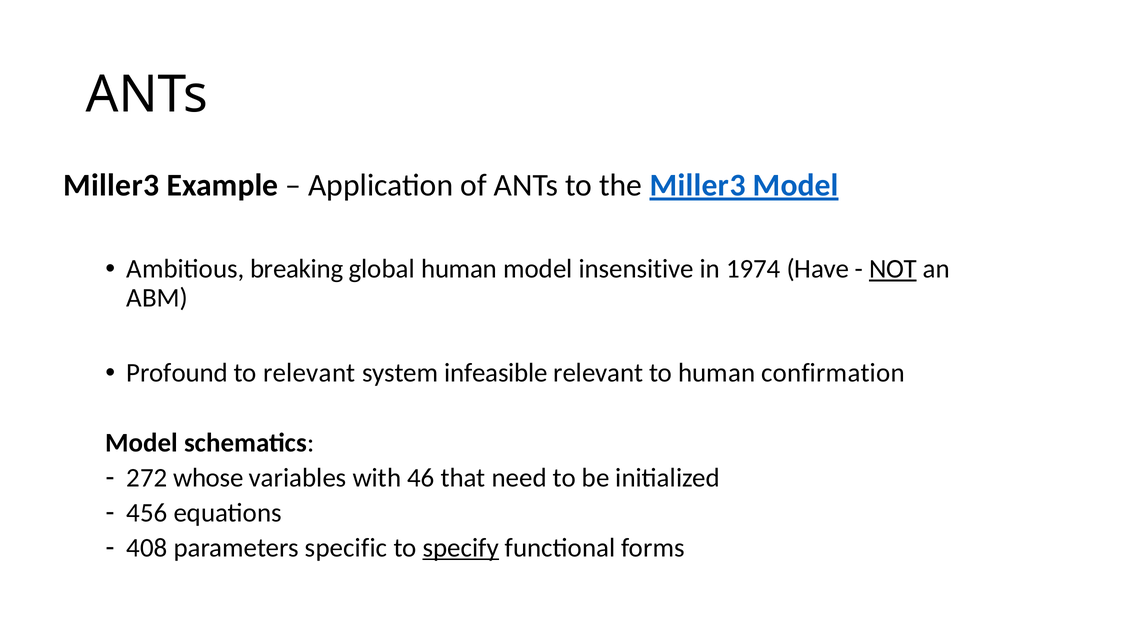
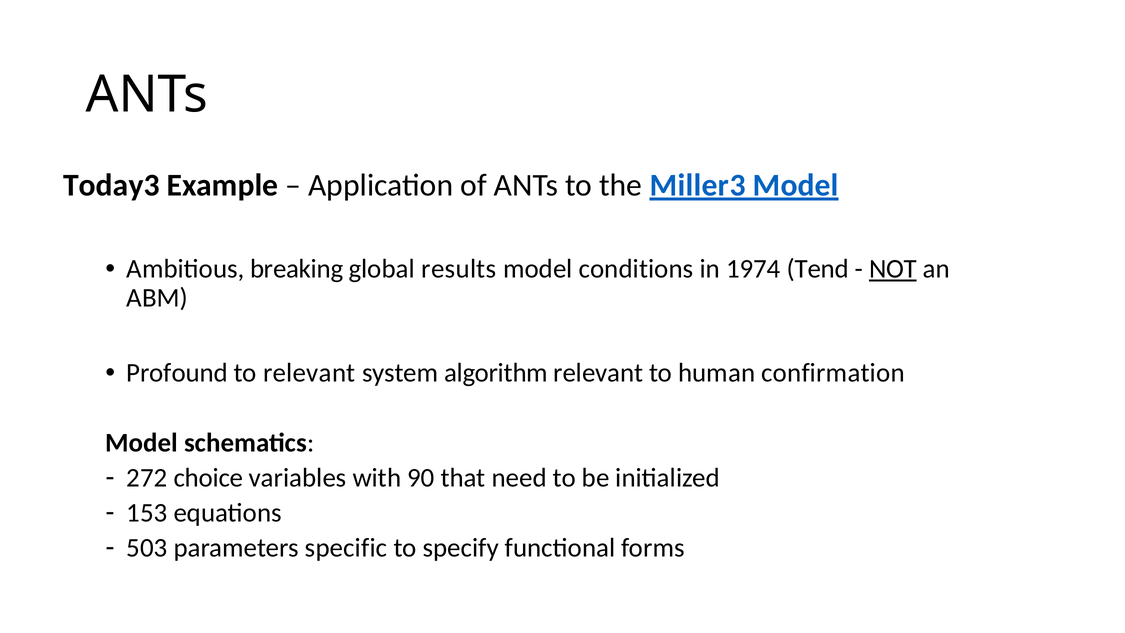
Miller3 at (111, 185): Miller3 -> Today3
global human: human -> results
insensitive: insensitive -> conditions
Have: Have -> Tend
infeasible: infeasible -> algorithm
whose: whose -> choice
46: 46 -> 90
456: 456 -> 153
408: 408 -> 503
specify underline: present -> none
